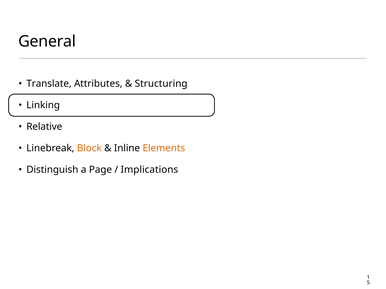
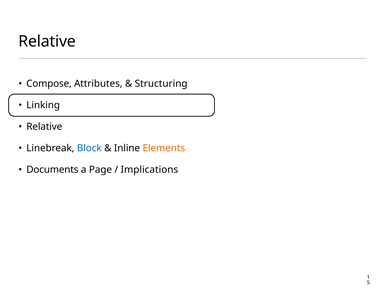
General at (47, 41): General -> Relative
Translate: Translate -> Compose
Block colour: orange -> blue
Distinguish: Distinguish -> Documents
